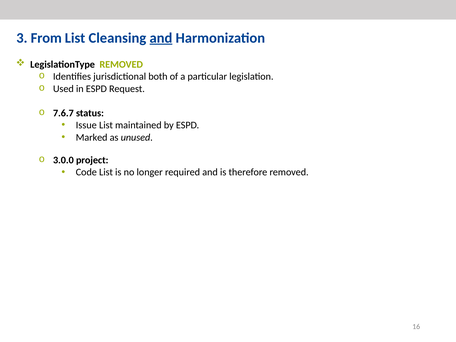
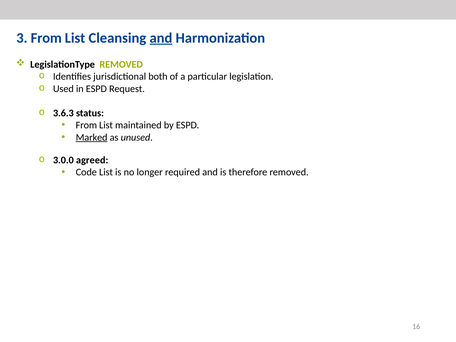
7.6.7: 7.6.7 -> 3.6.3
Issue at (86, 125): Issue -> From
Marked underline: none -> present
project: project -> agreed
